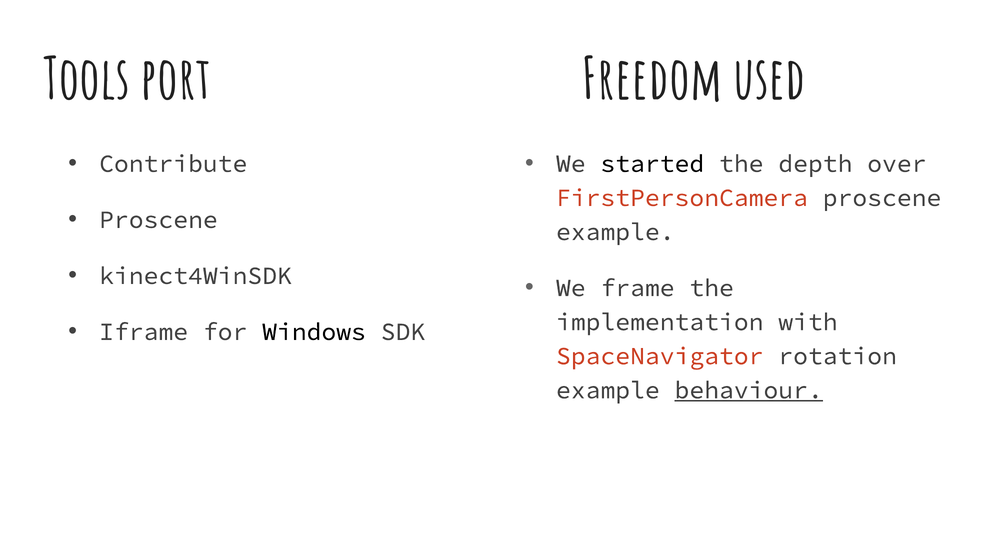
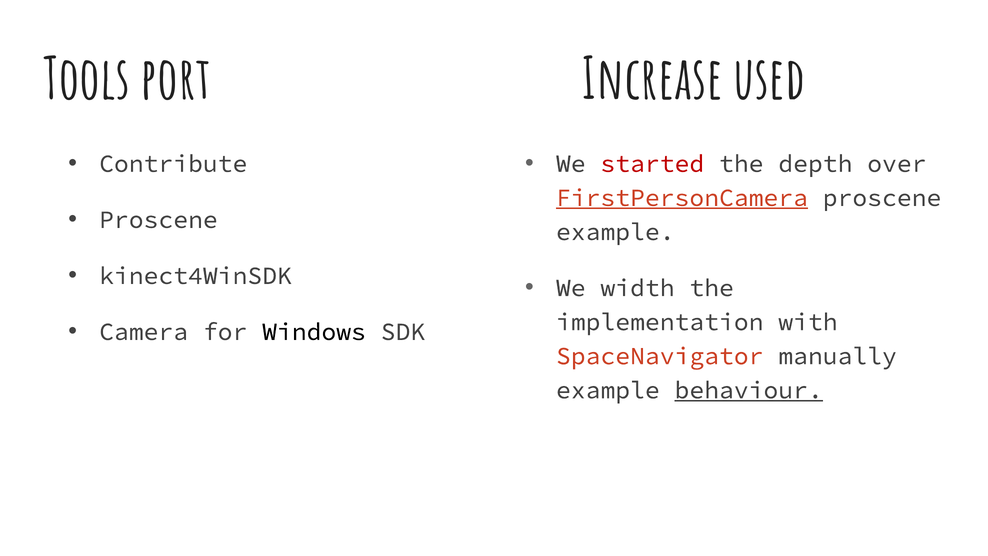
Freedom: Freedom -> Increase
started colour: black -> red
FirstPersonCamera underline: none -> present
frame: frame -> width
Iframe: Iframe -> Camera
rotation: rotation -> manually
